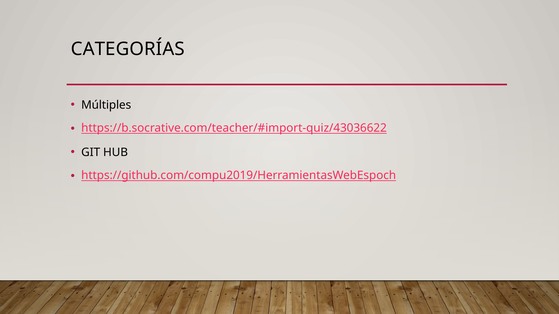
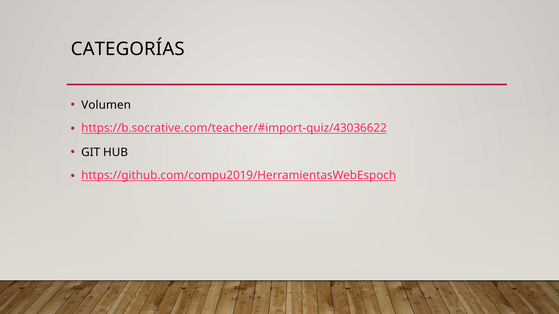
Múltiples: Múltiples -> Volumen
